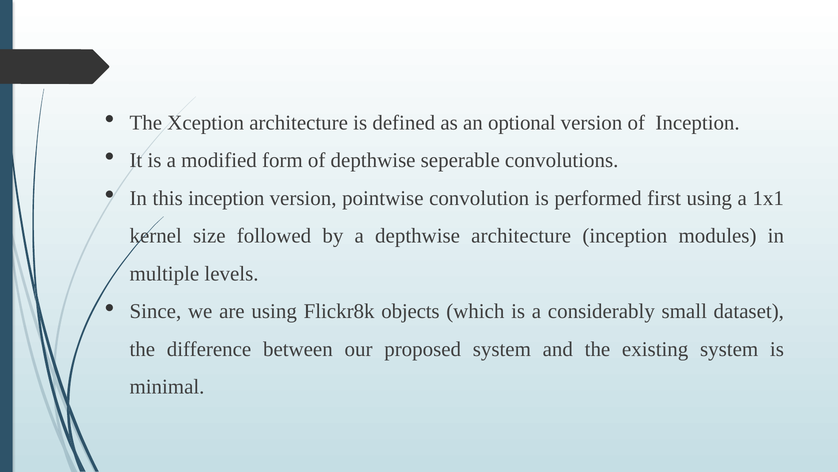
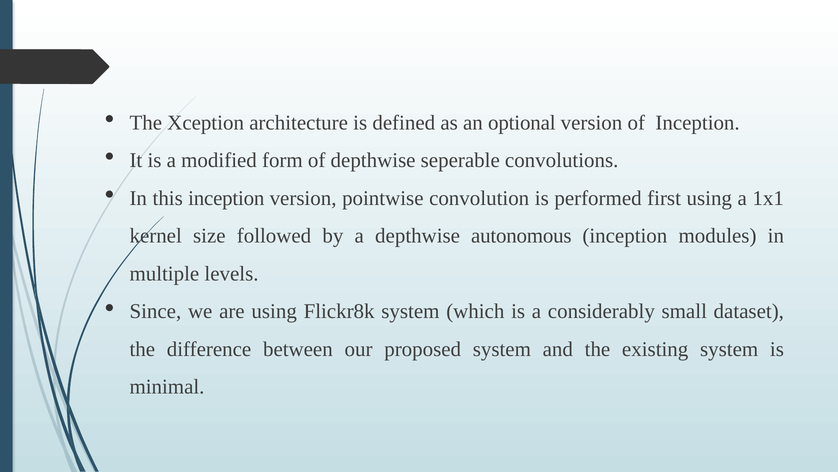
depthwise architecture: architecture -> autonomous
Flickr8k objects: objects -> system
